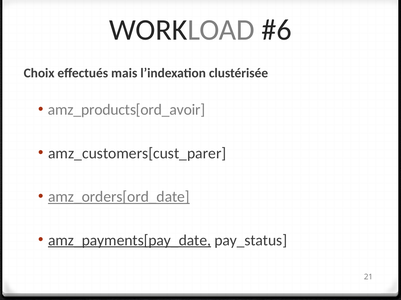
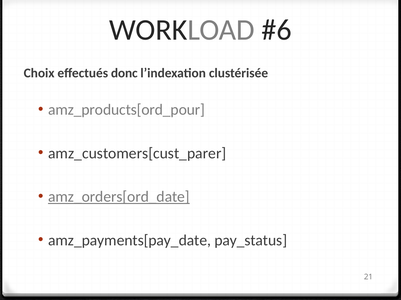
mais: mais -> donc
amz_products[ord_avoir: amz_products[ord_avoir -> amz_products[ord_pour
amz_payments[pay_date underline: present -> none
